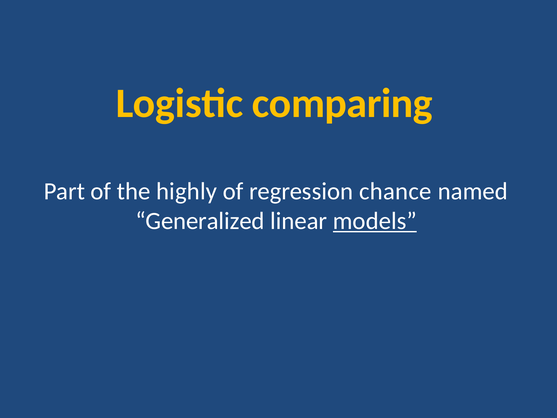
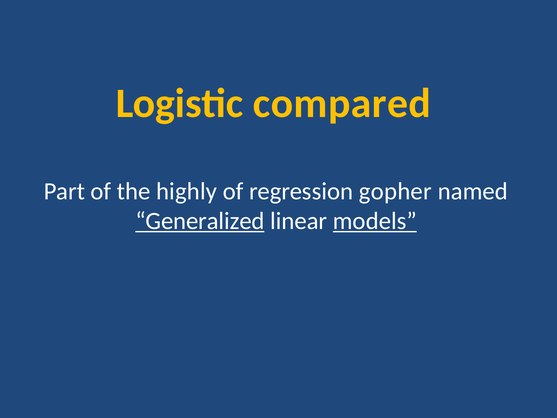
comparing: comparing -> compared
chance: chance -> gopher
Generalized underline: none -> present
